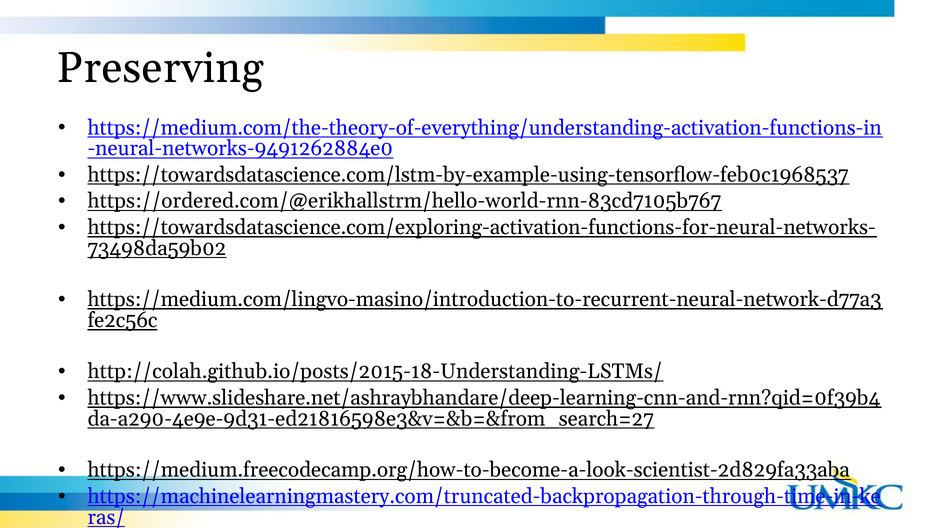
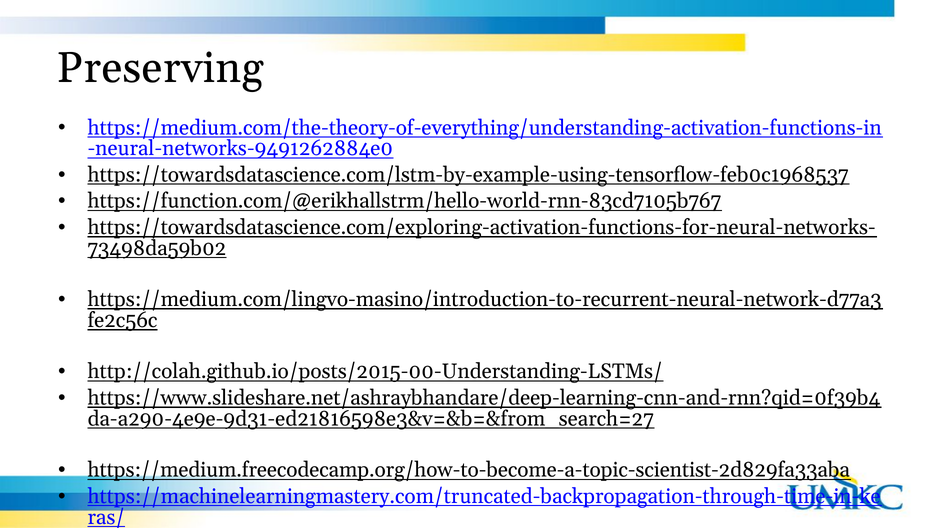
https://ordered.com/@erikhallstrm/hello-world-rnn-83cd7105b767: https://ordered.com/@erikhallstrm/hello-world-rnn-83cd7105b767 -> https://function.com/@erikhallstrm/hello-world-rnn-83cd7105b767
http://colah.github.io/posts/2015-18-Understanding-LSTMs/: http://colah.github.io/posts/2015-18-Understanding-LSTMs/ -> http://colah.github.io/posts/2015-00-Understanding-LSTMs/
https://medium.freecodecamp.org/how-to-become-a-look-scientist-2d829fa33aba: https://medium.freecodecamp.org/how-to-become-a-look-scientist-2d829fa33aba -> https://medium.freecodecamp.org/how-to-become-a-topic-scientist-2d829fa33aba
